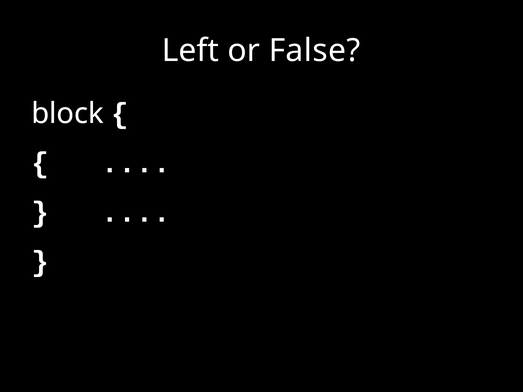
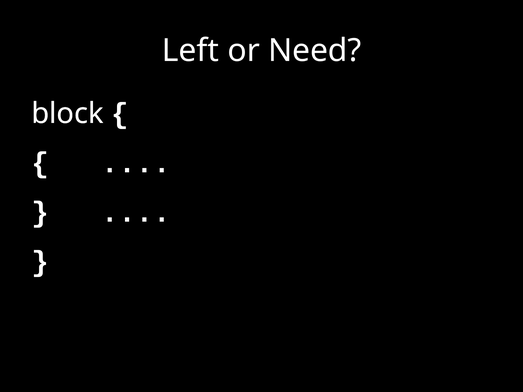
False: False -> Need
